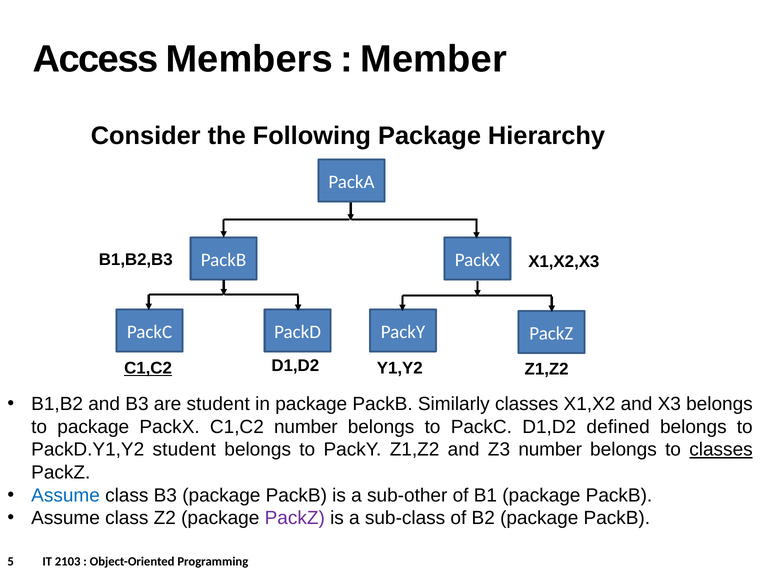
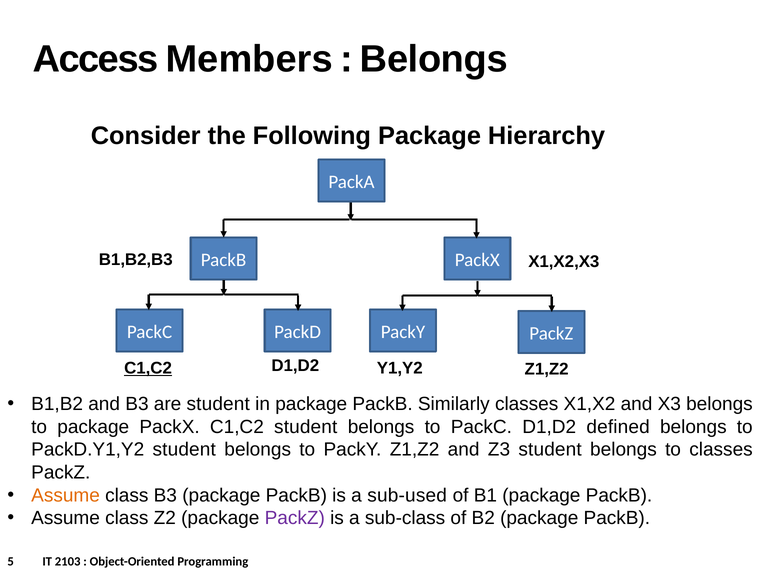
Member at (434, 59): Member -> Belongs
C1,C2 number: number -> student
Z3 number: number -> student
classes at (721, 449) underline: present -> none
Assume at (66, 495) colour: blue -> orange
sub-other: sub-other -> sub-used
